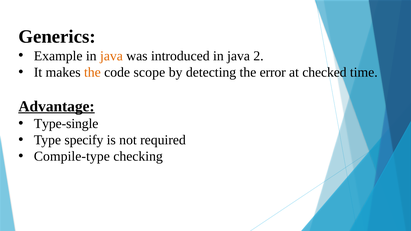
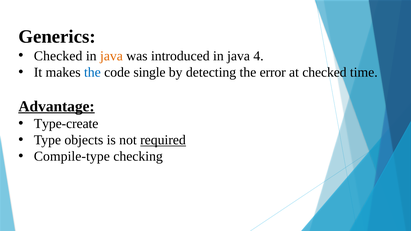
Example at (58, 56): Example -> Checked
2: 2 -> 4
the at (92, 72) colour: orange -> blue
scope: scope -> single
Type-single: Type-single -> Type-create
specify: specify -> objects
required underline: none -> present
